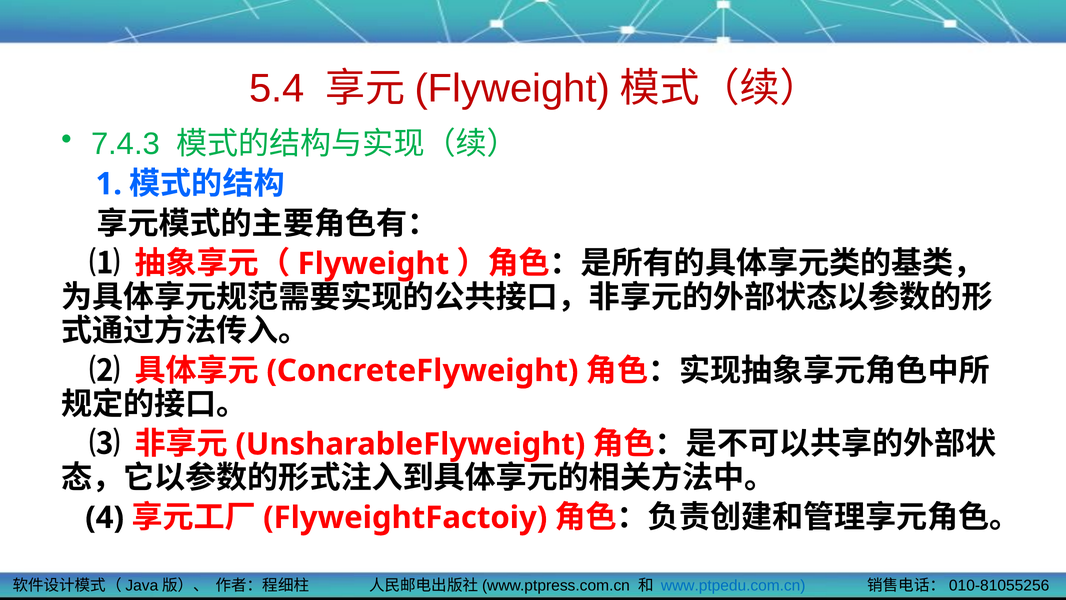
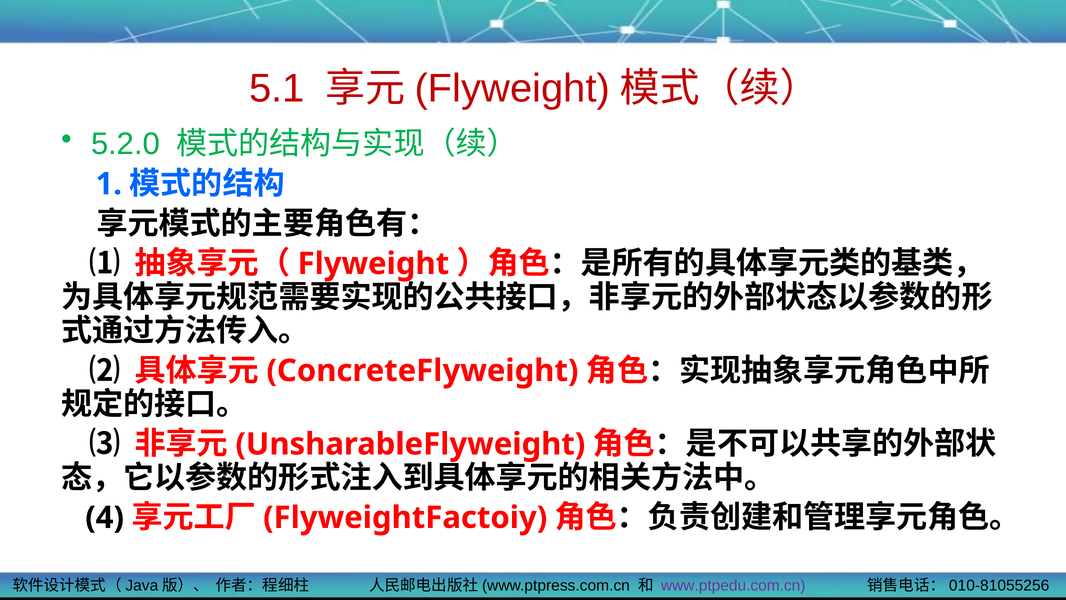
5.4: 5.4 -> 5.1
7.4.3: 7.4.3 -> 5.2.0
www.ptpedu.com.cn colour: blue -> purple
